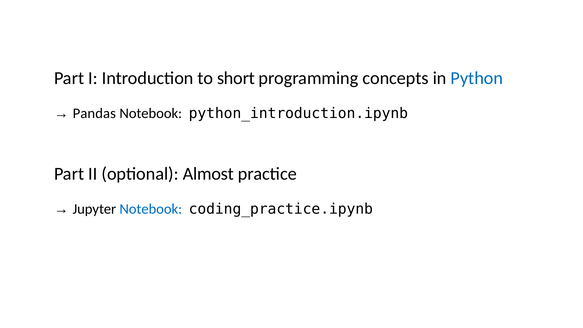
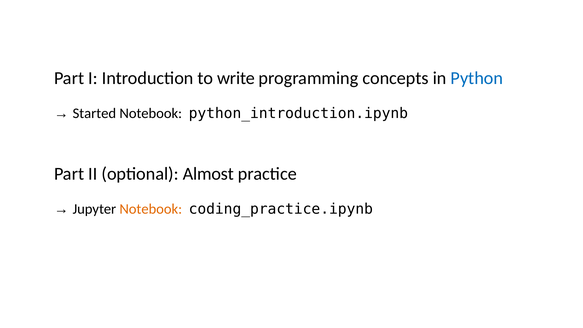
short: short -> write
Pandas: Pandas -> Started
Notebook at (151, 209) colour: blue -> orange
